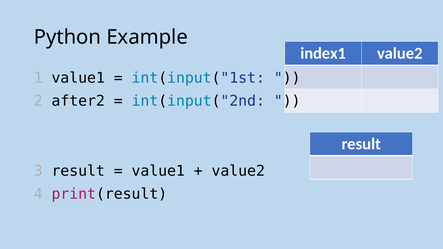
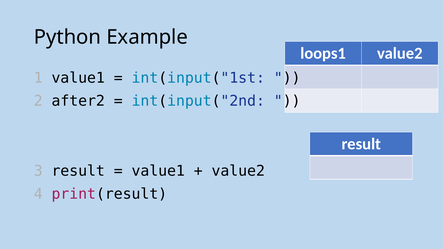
index1: index1 -> loops1
